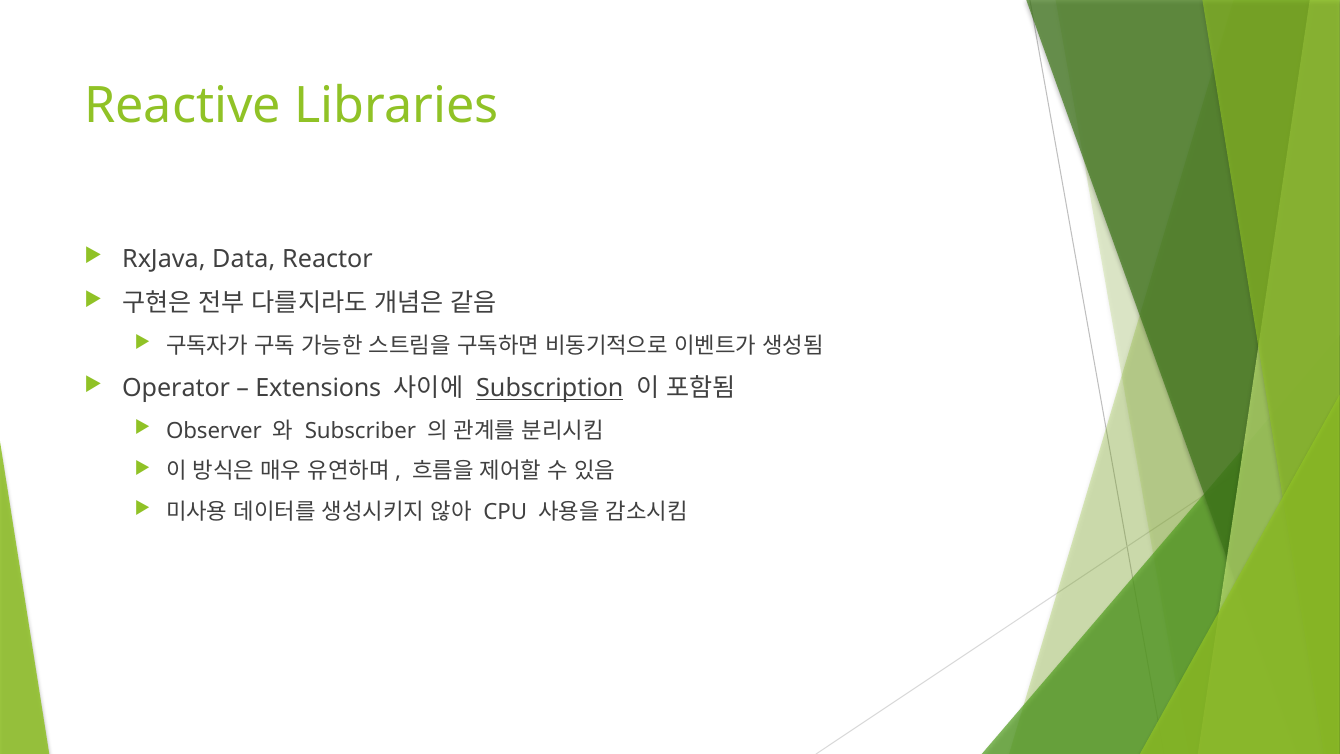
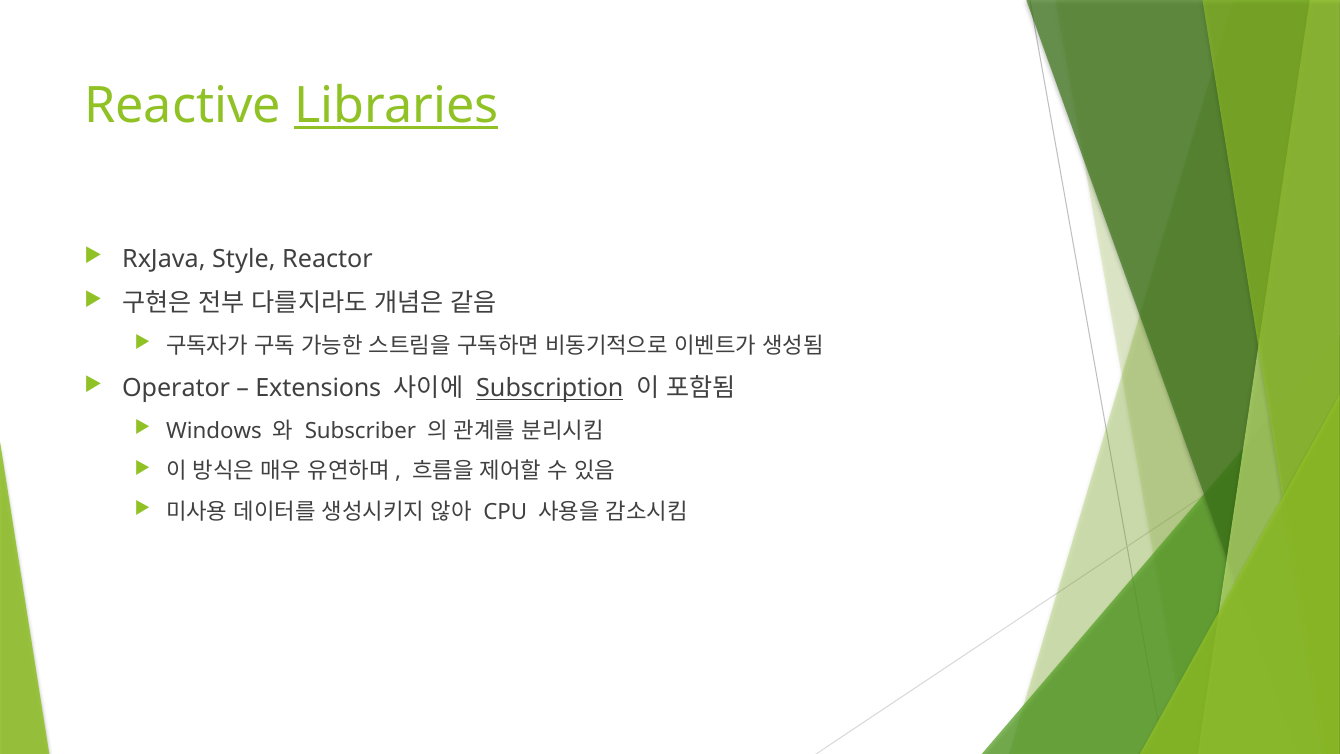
Libraries underline: none -> present
Data: Data -> Style
Observer: Observer -> Windows
